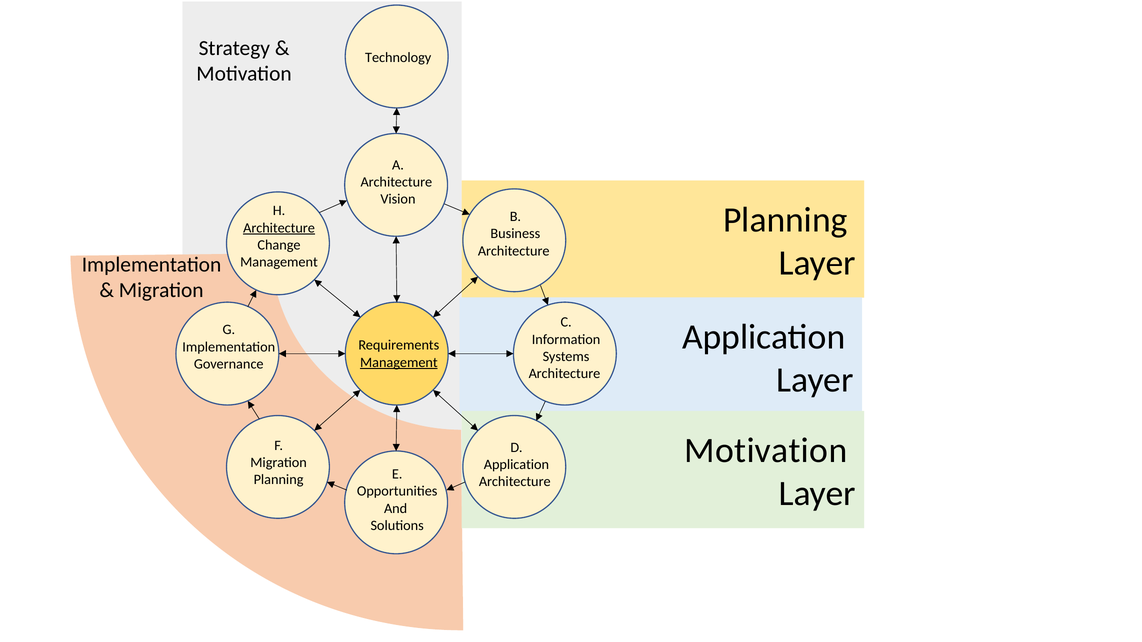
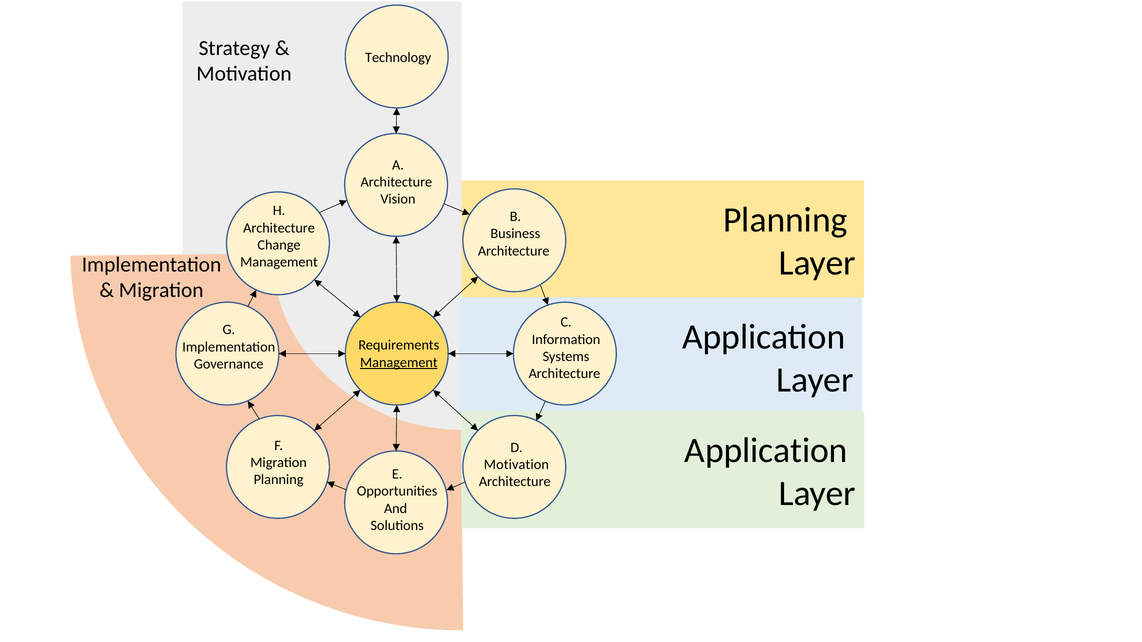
Architecture at (279, 228) underline: present -> none
Motivation at (766, 451): Motivation -> Application
Application at (516, 465): Application -> Motivation
